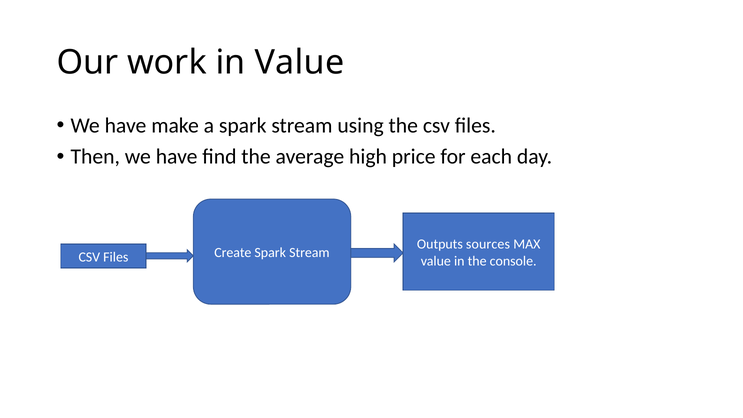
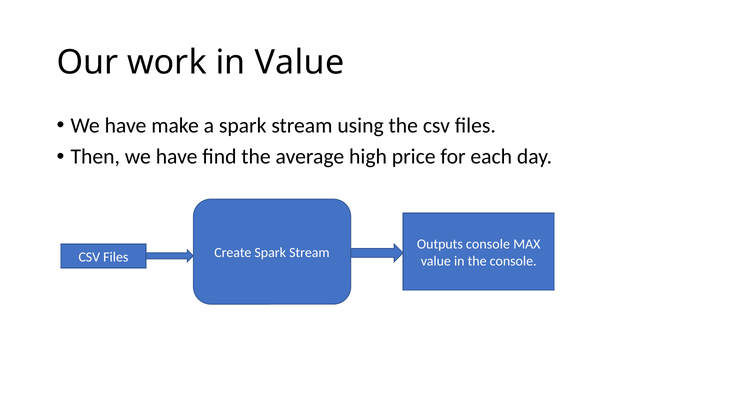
Outputs sources: sources -> console
